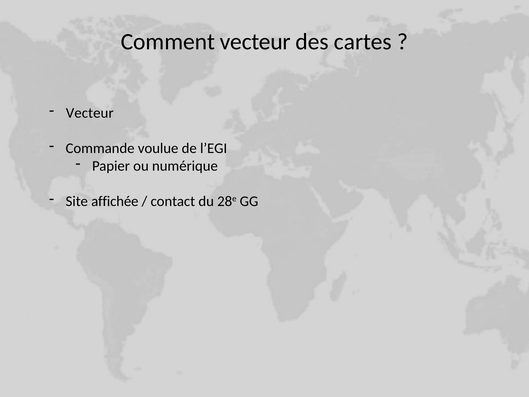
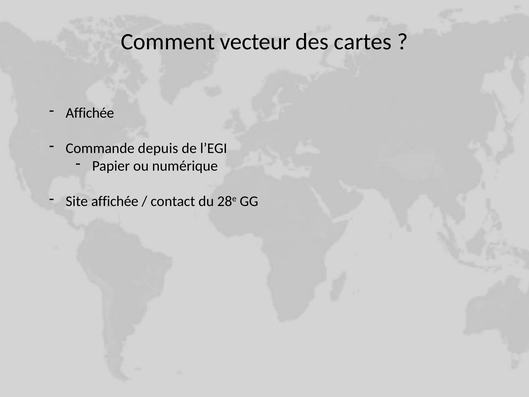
Vecteur at (90, 113): Vecteur -> Affichée
voulue: voulue -> depuis
